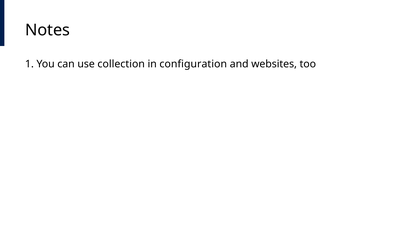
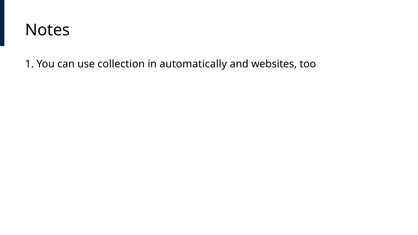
configuration: configuration -> automatically
